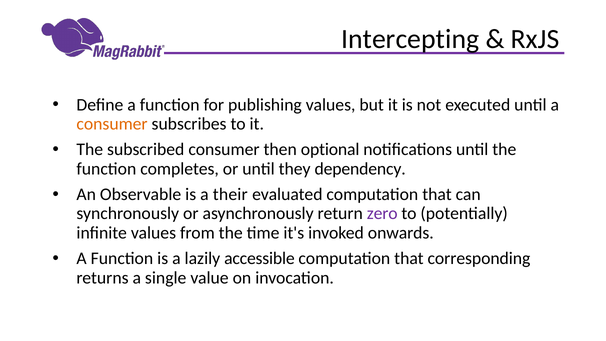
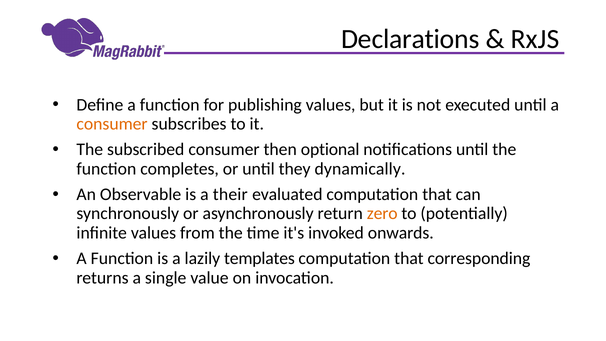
Intercepting: Intercepting -> Declarations
dependency: dependency -> dynamically
zero colour: purple -> orange
accessible: accessible -> templates
